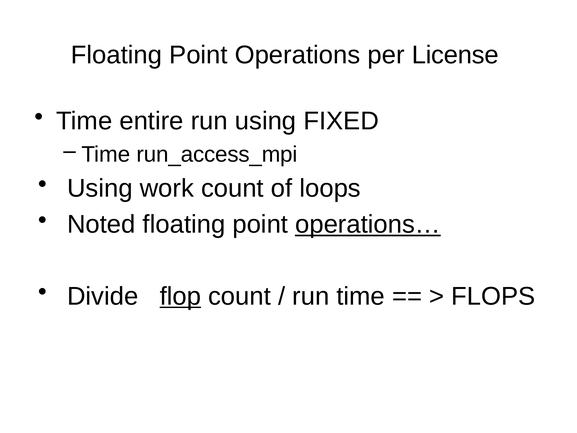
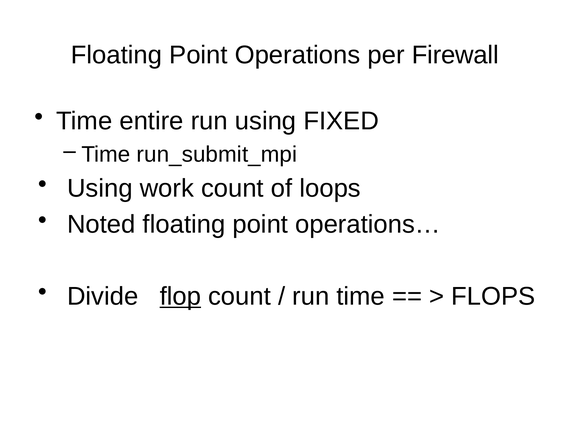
License: License -> Firewall
run_access_mpi: run_access_mpi -> run_submit_mpi
operations… underline: present -> none
